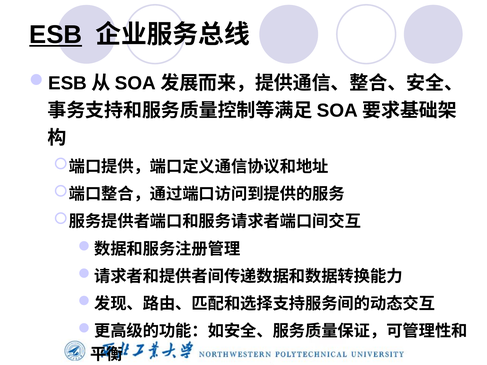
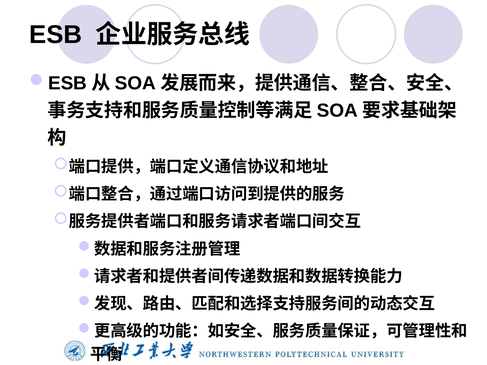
ESB underline: present -> none
